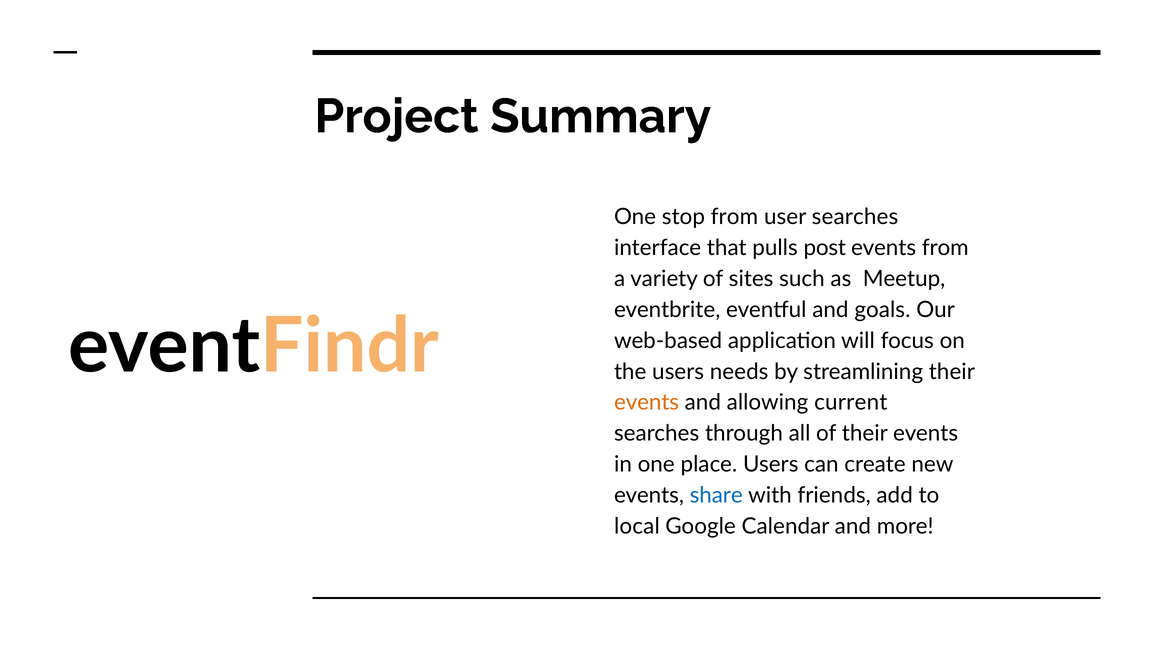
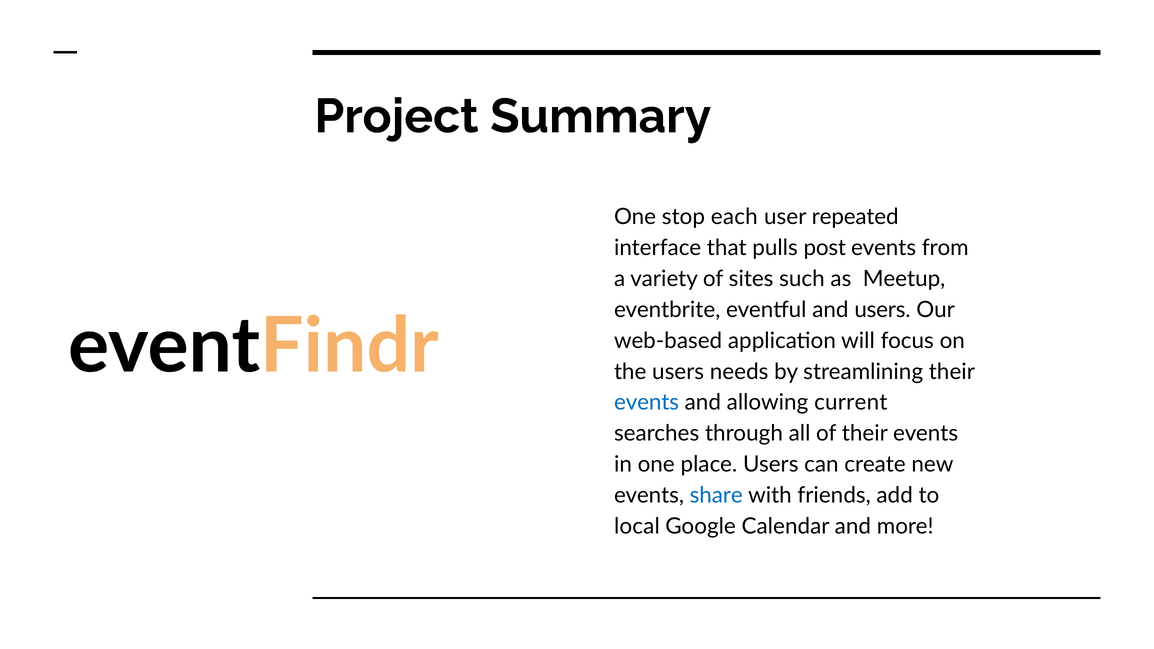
stop from: from -> each
user searches: searches -> repeated
and goals: goals -> users
events at (647, 403) colour: orange -> blue
